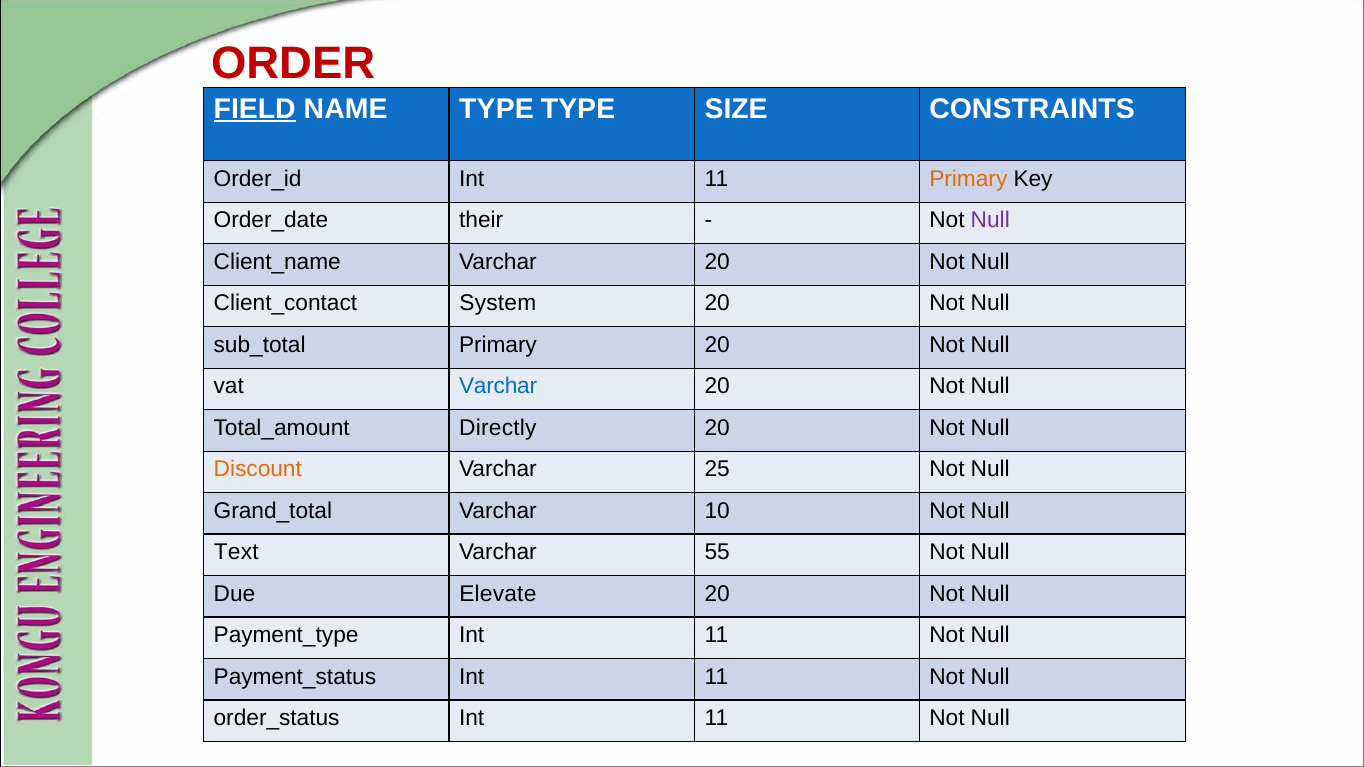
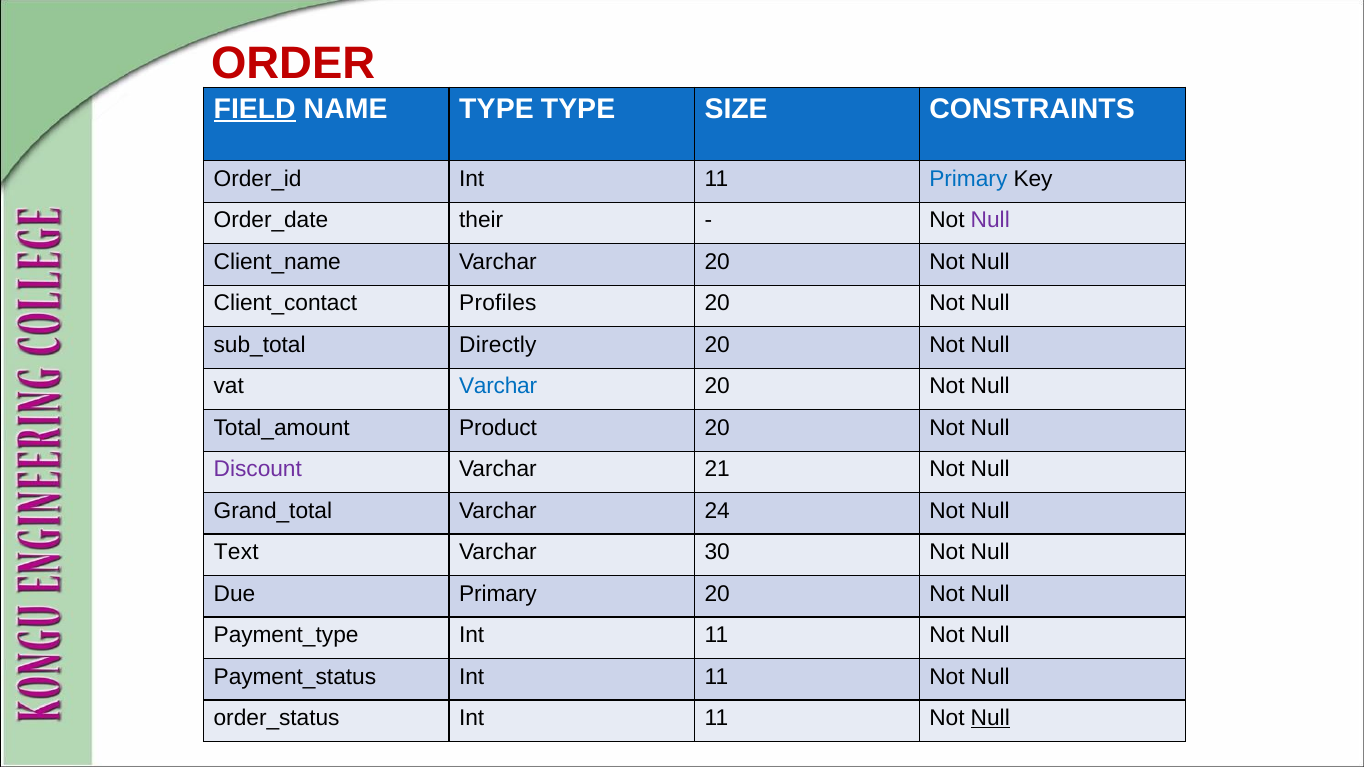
Primary at (968, 179) colour: orange -> blue
System: System -> Profiles
Primary at (498, 345): Primary -> Directly
Directly: Directly -> Product
Discount colour: orange -> purple
25: 25 -> 21
10: 10 -> 24
55: 55 -> 30
Due Elevate: Elevate -> Primary
Null at (990, 718) underline: none -> present
